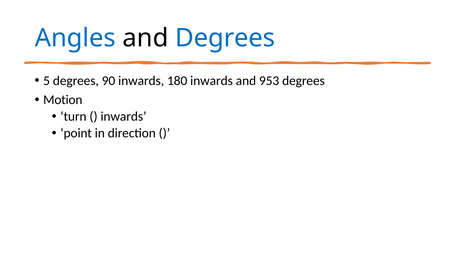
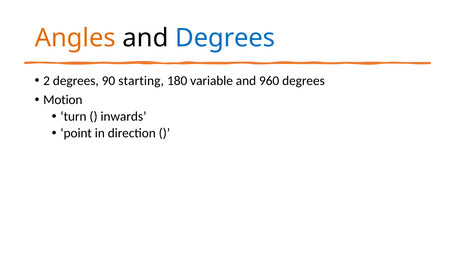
Angles colour: blue -> orange
5: 5 -> 2
90 inwards: inwards -> starting
180 inwards: inwards -> variable
953: 953 -> 960
